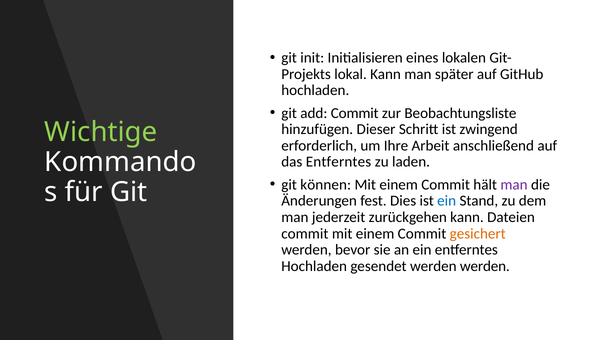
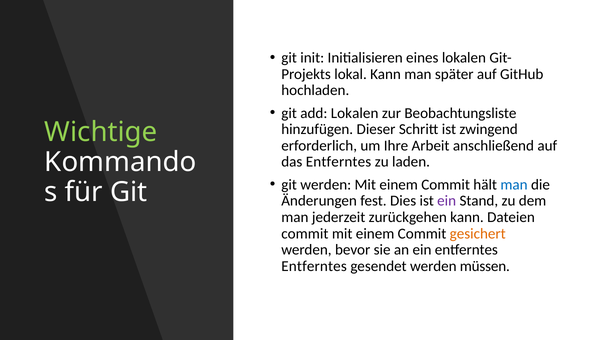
add Commit: Commit -> Lokalen
git können: können -> werden
man at (514, 184) colour: purple -> blue
ein at (447, 201) colour: blue -> purple
Hochladen at (314, 266): Hochladen -> Entferntes
werden werden: werden -> müssen
